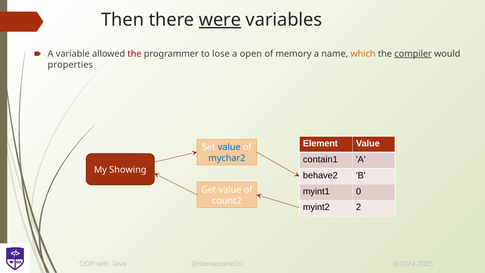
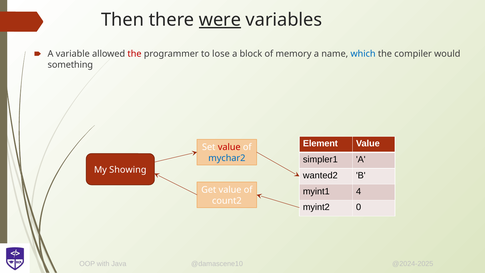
open: open -> block
which colour: orange -> blue
compiler underline: present -> none
properties: properties -> something
value at (229, 147) colour: blue -> red
contain1: contain1 -> simpler1
behave2: behave2 -> wanted2
0: 0 -> 4
2: 2 -> 0
